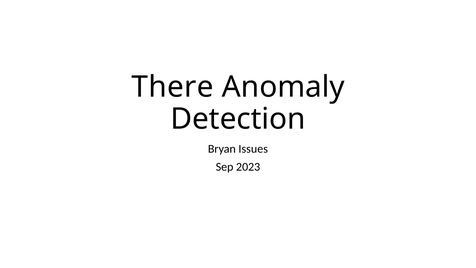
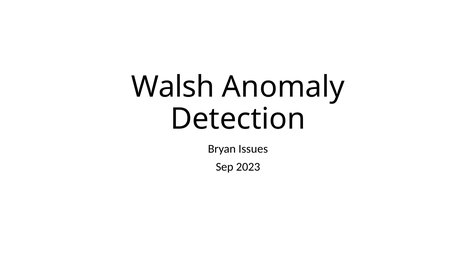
There: There -> Walsh
